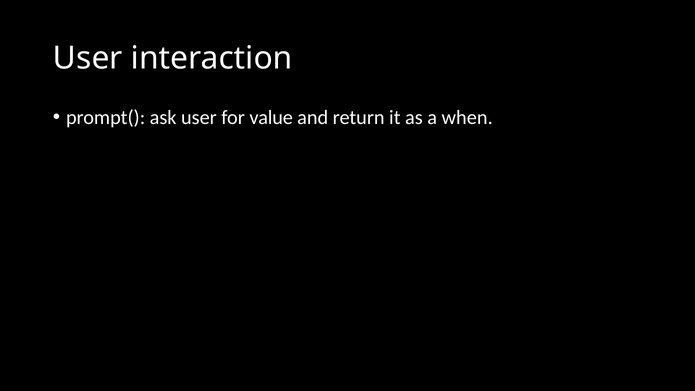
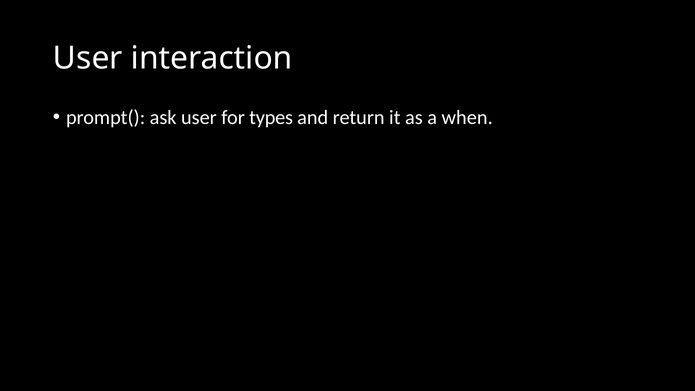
value: value -> types
